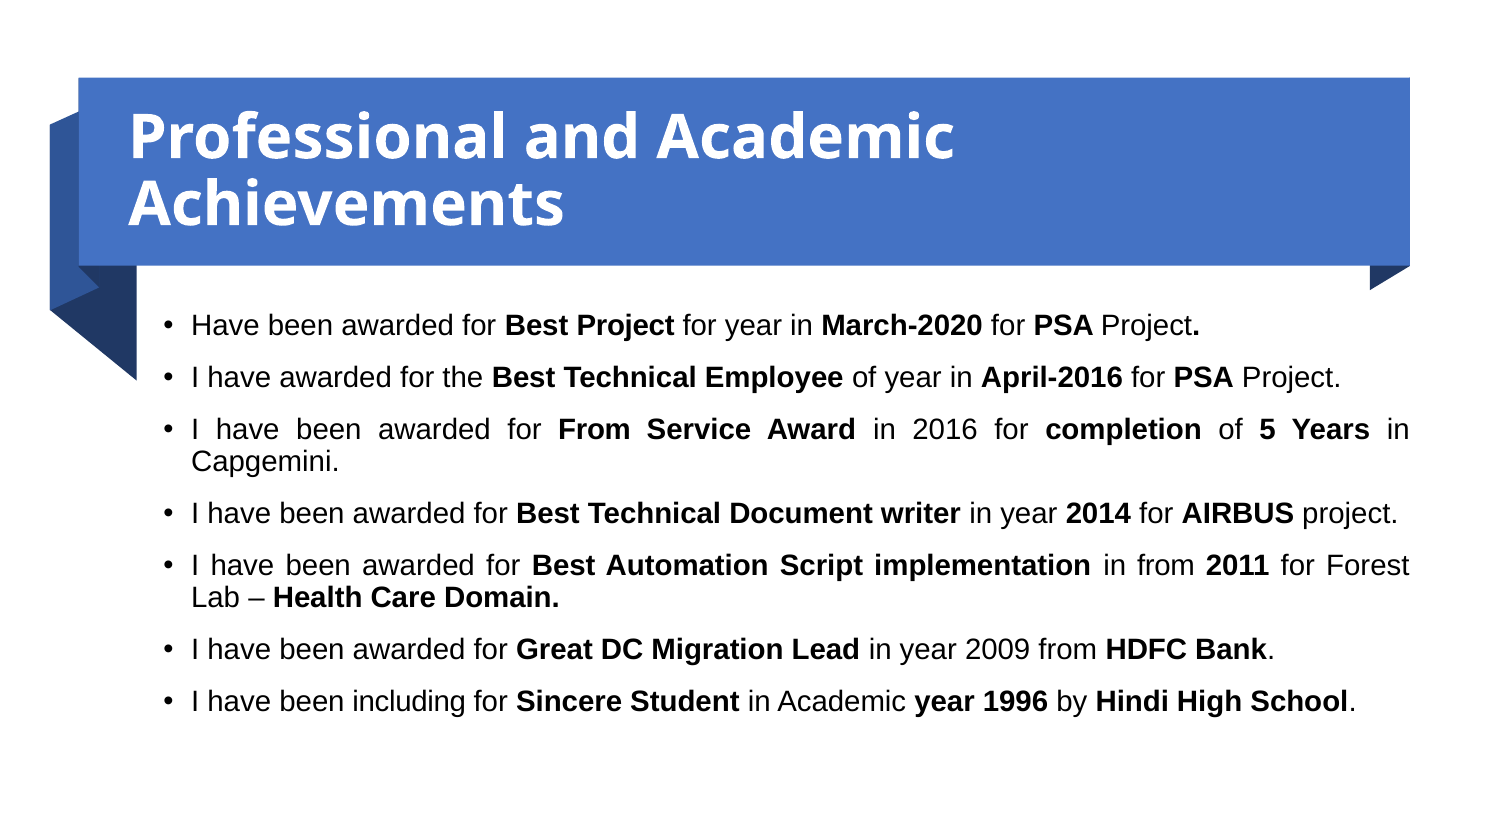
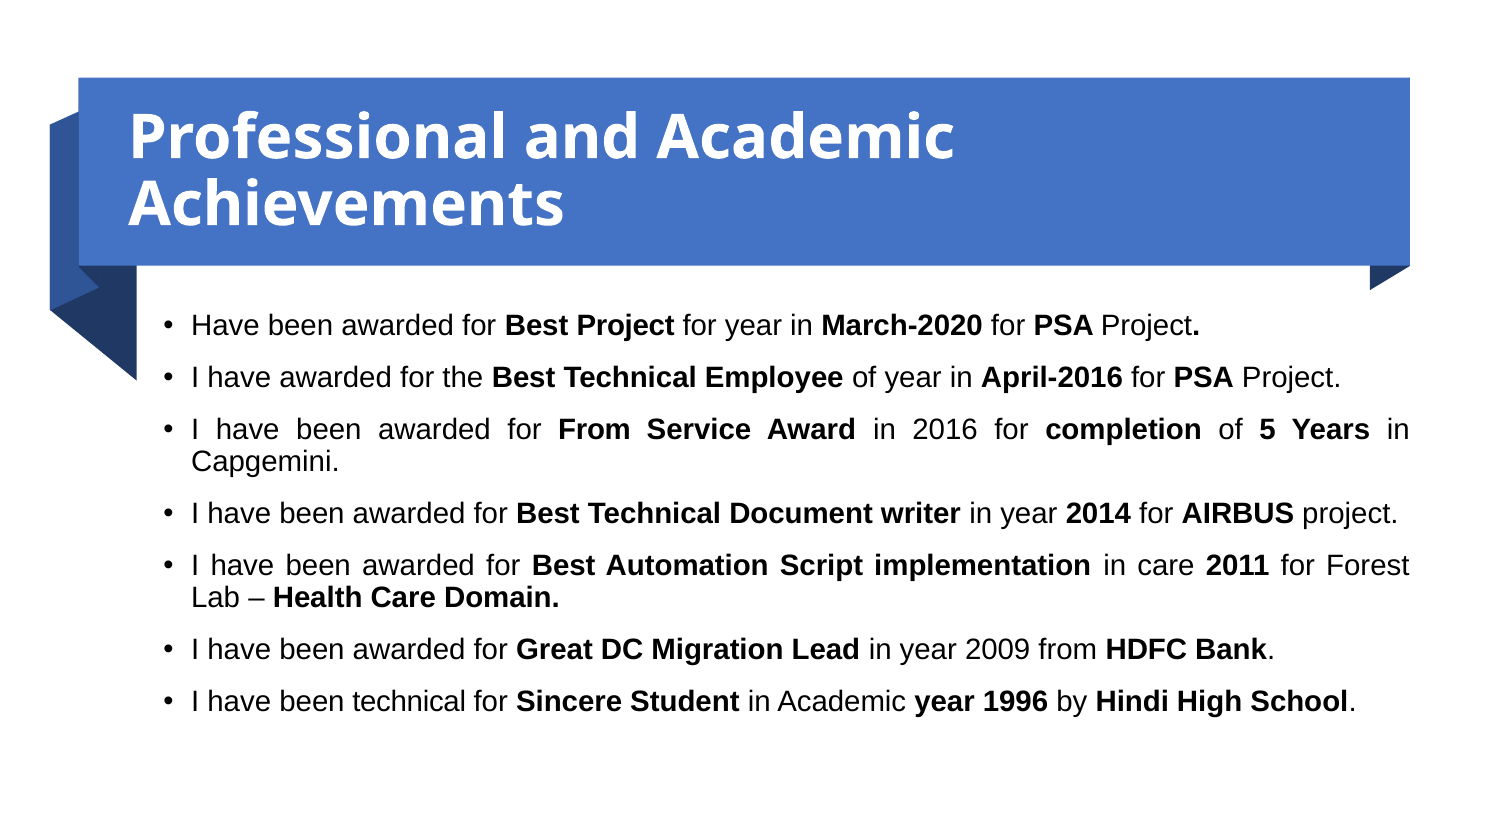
in from: from -> care
been including: including -> technical
